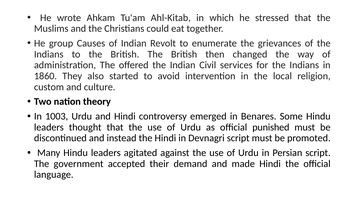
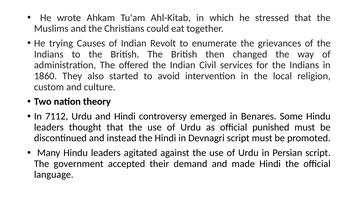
group: group -> trying
1003: 1003 -> 7112
